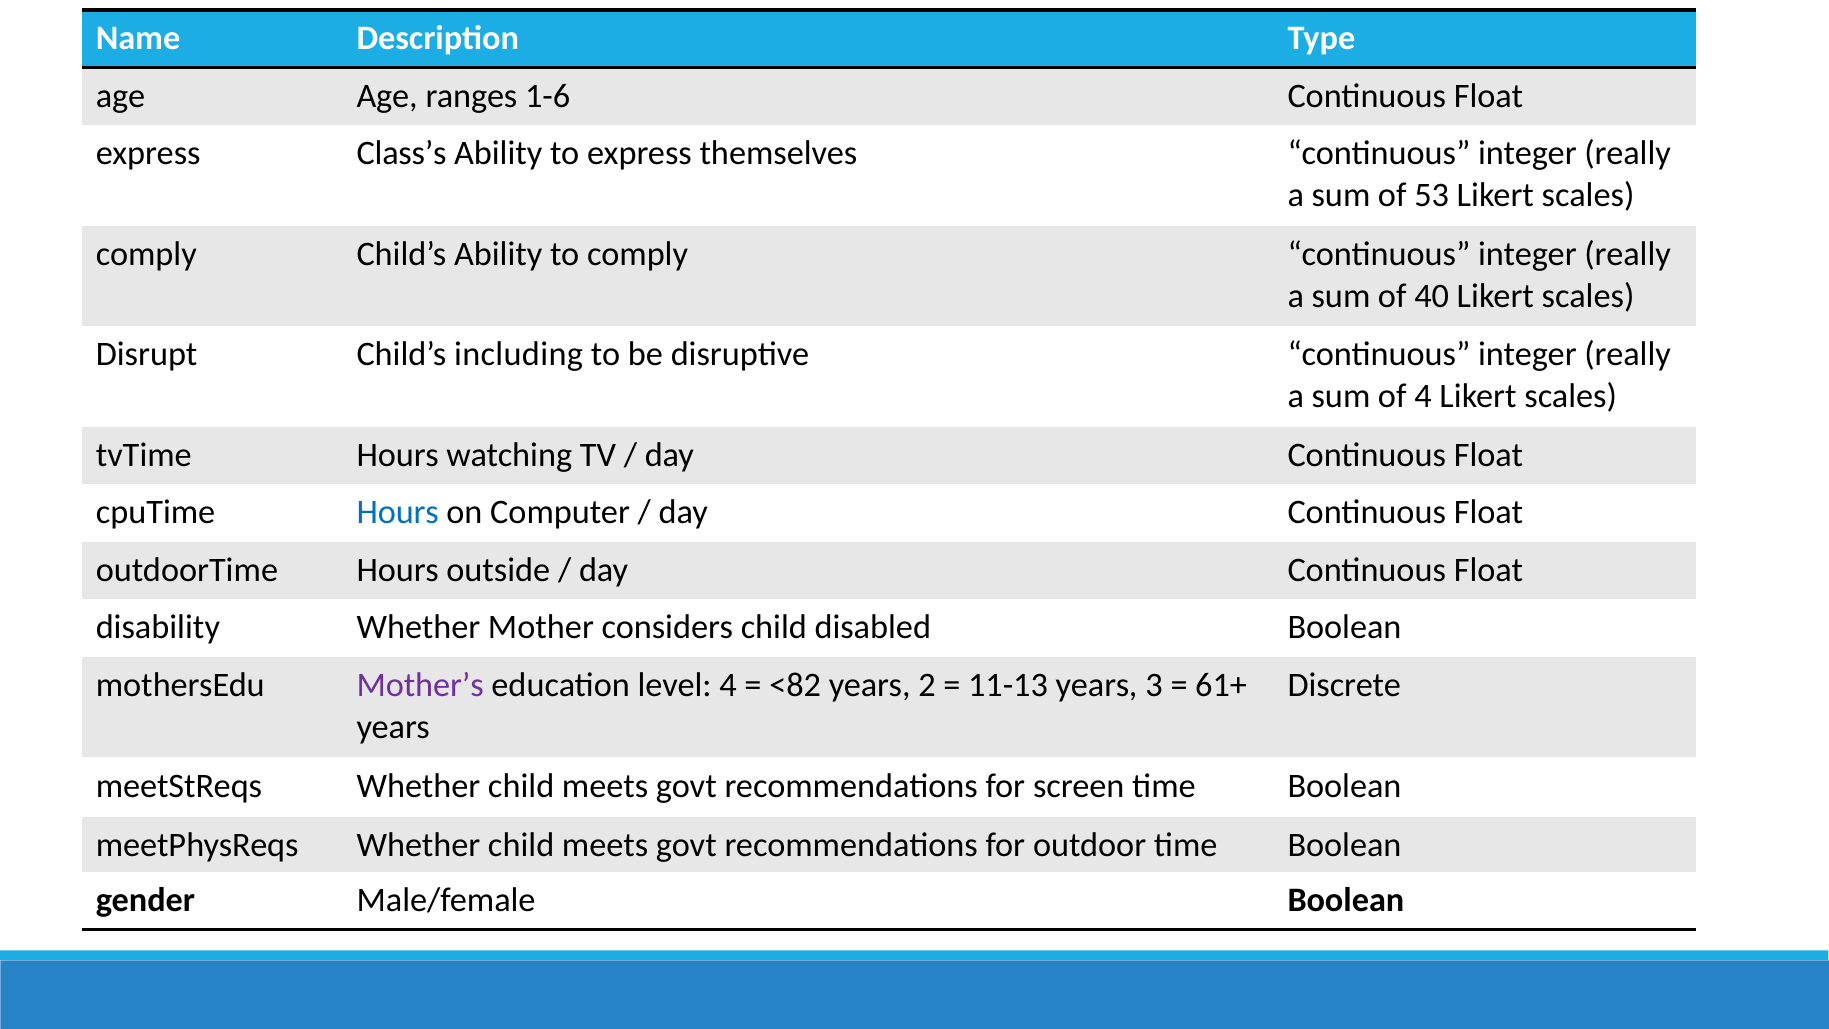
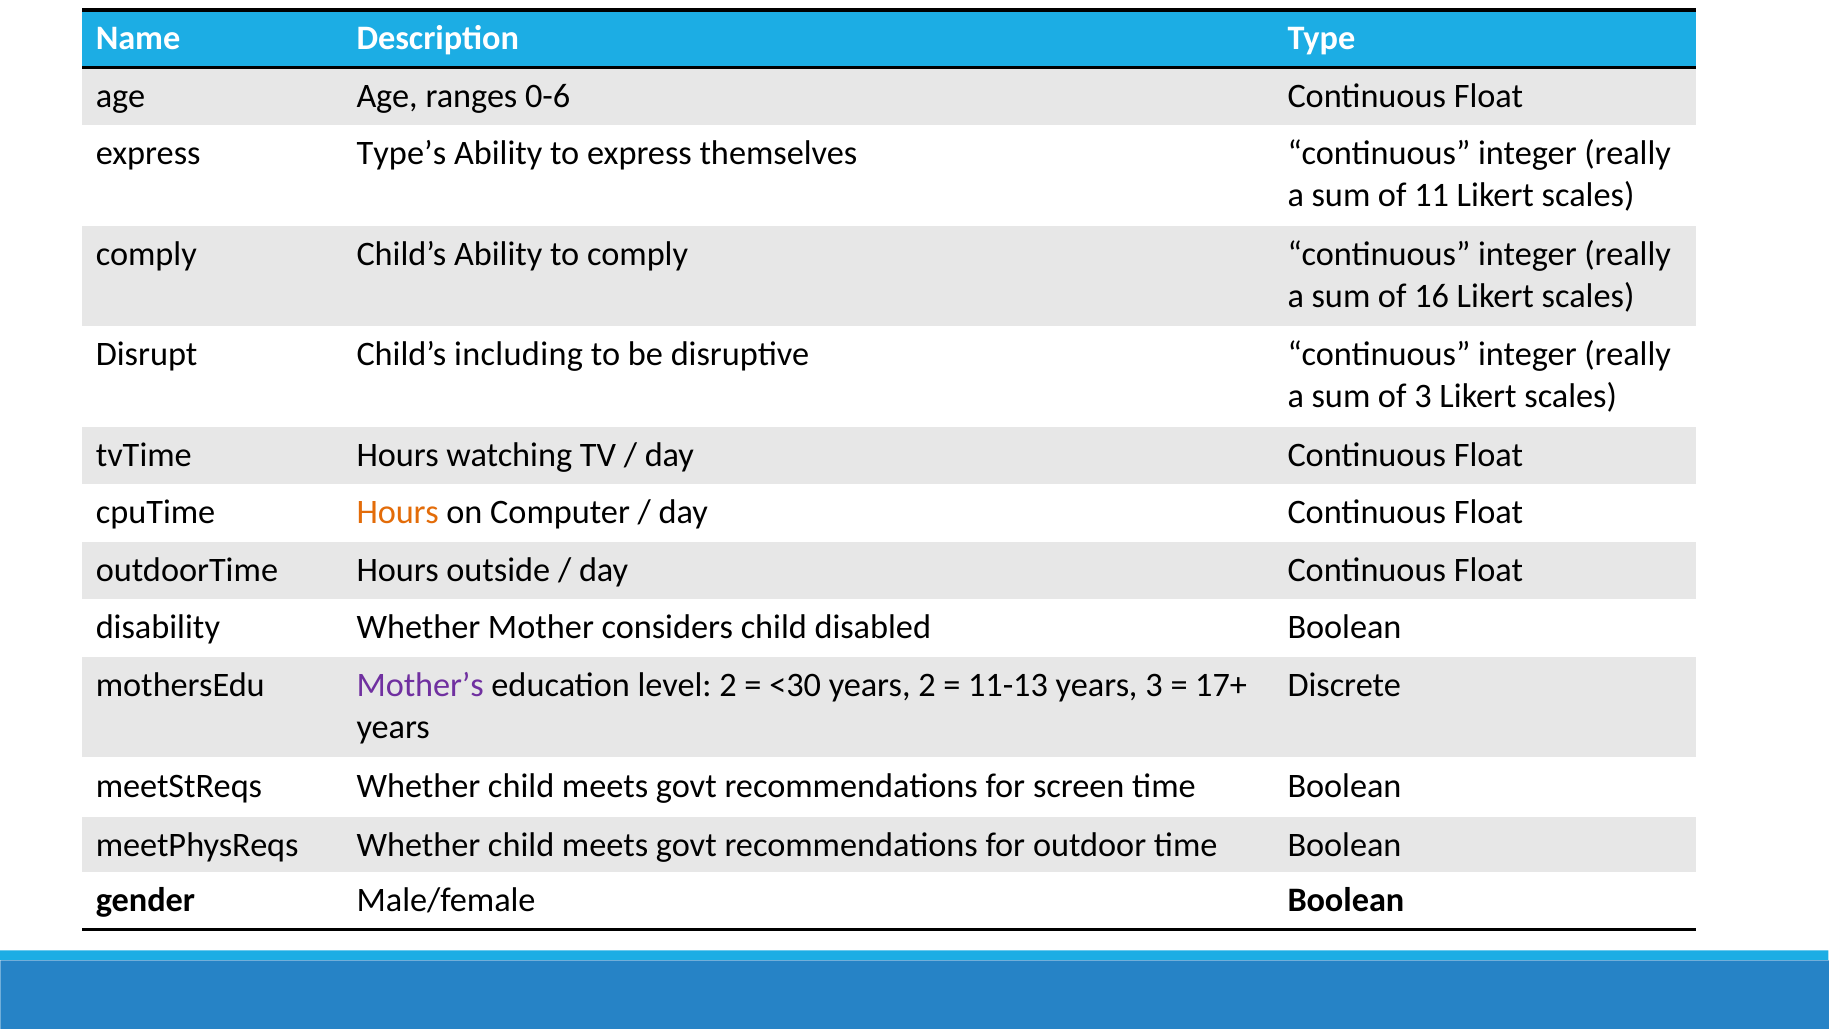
1-6: 1-6 -> 0-6
Class’s: Class’s -> Type’s
53: 53 -> 11
40: 40 -> 16
of 4: 4 -> 3
Hours at (398, 513) colour: blue -> orange
level 4: 4 -> 2
<82: <82 -> <30
61+: 61+ -> 17+
